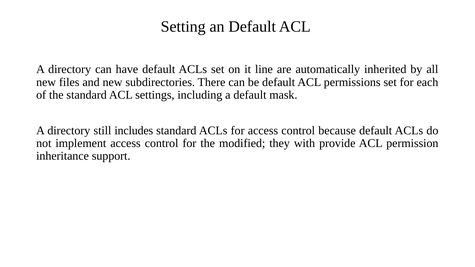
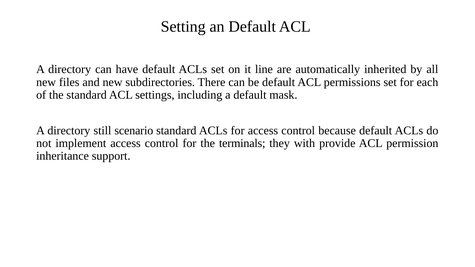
includes: includes -> scenario
modified: modified -> terminals
